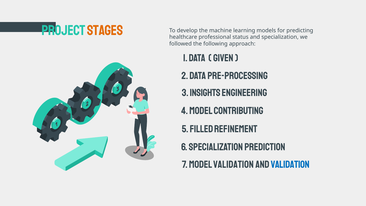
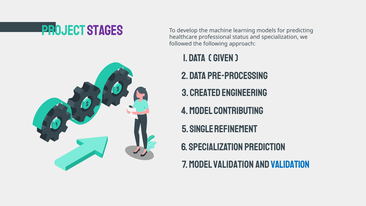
STAGES colour: orange -> purple
Insights: Insights -> Created
Filled: Filled -> Single
